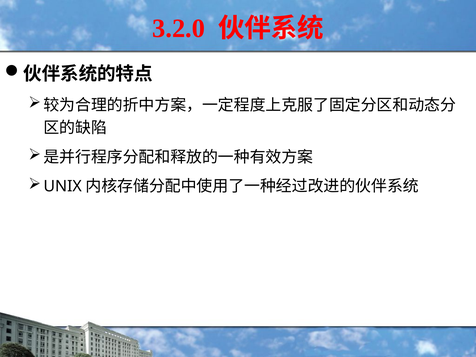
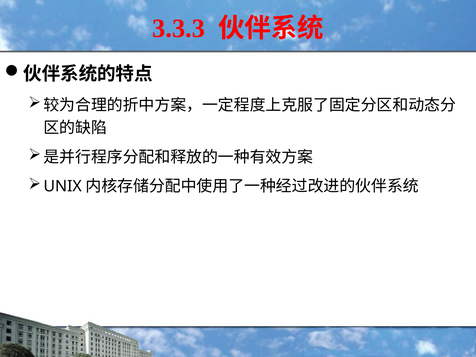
3.2.0: 3.2.0 -> 3.3.3
